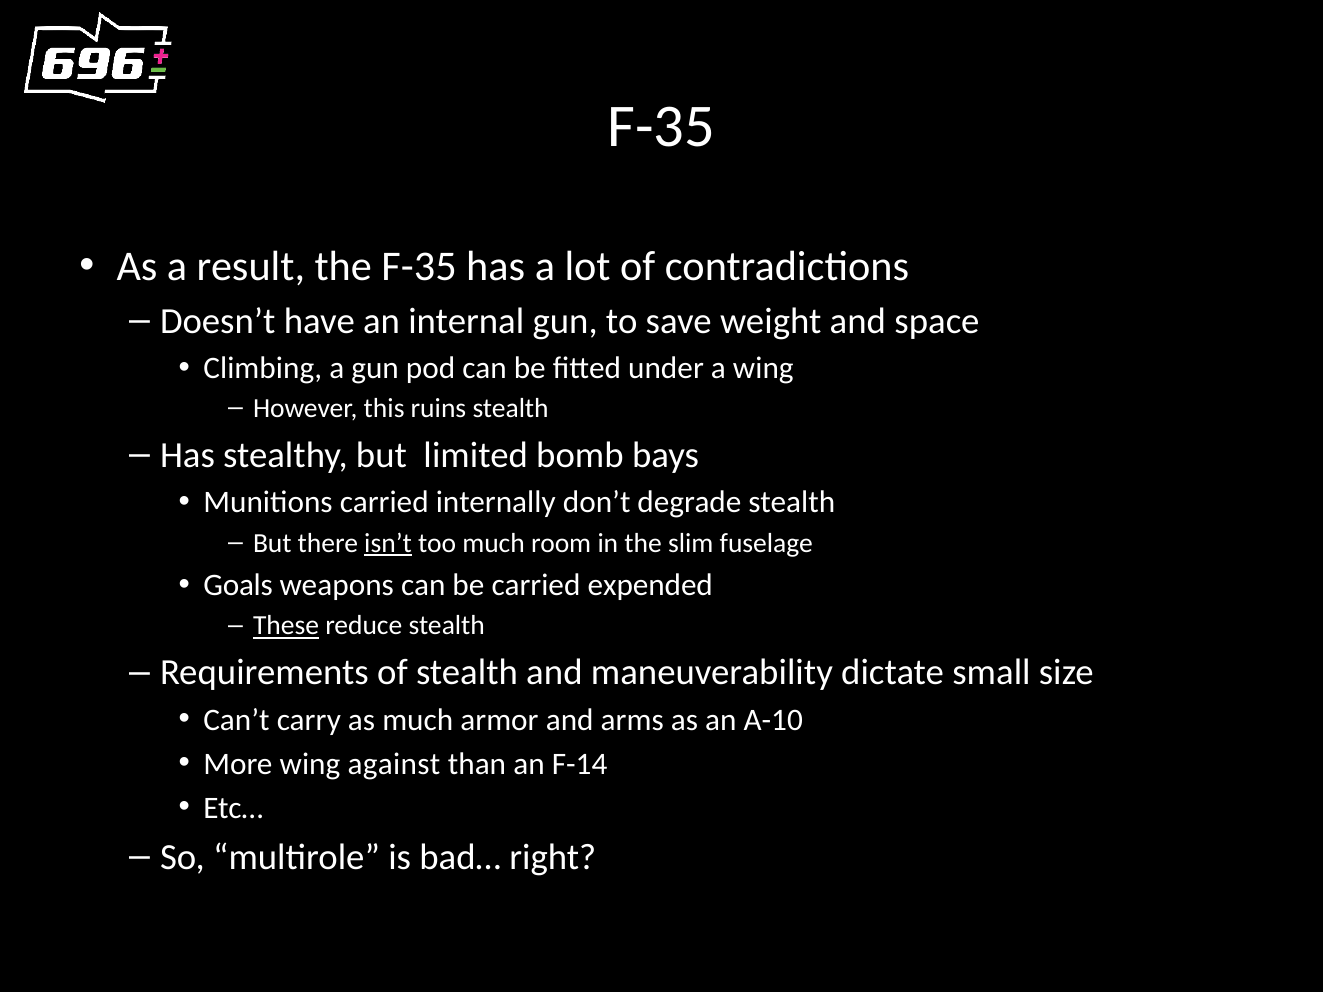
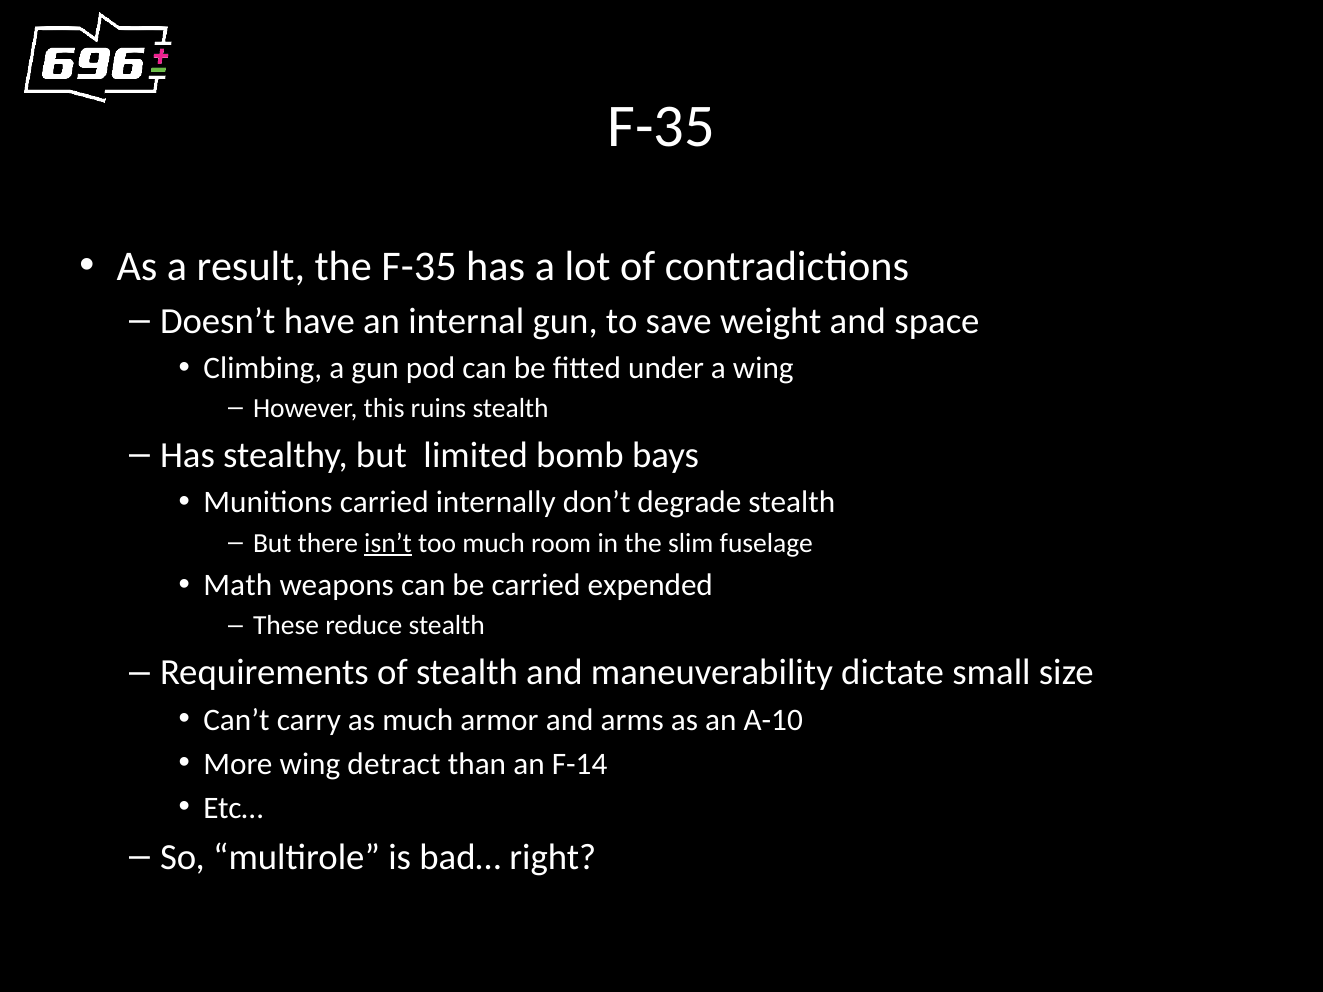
Goals: Goals -> Math
These underline: present -> none
against: against -> detract
